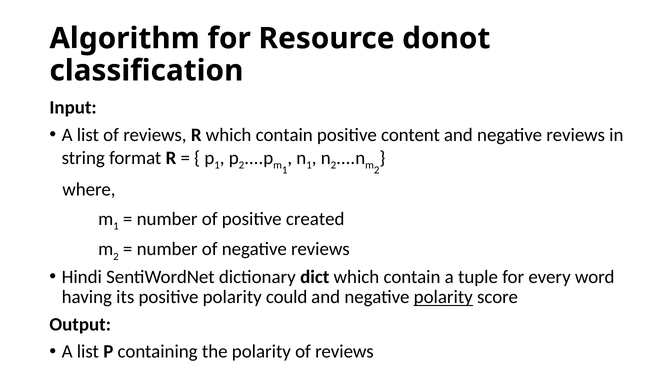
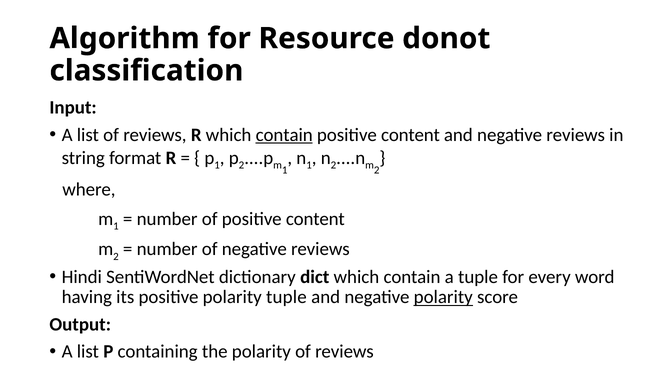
contain at (284, 135) underline: none -> present
of positive created: created -> content
polarity could: could -> tuple
